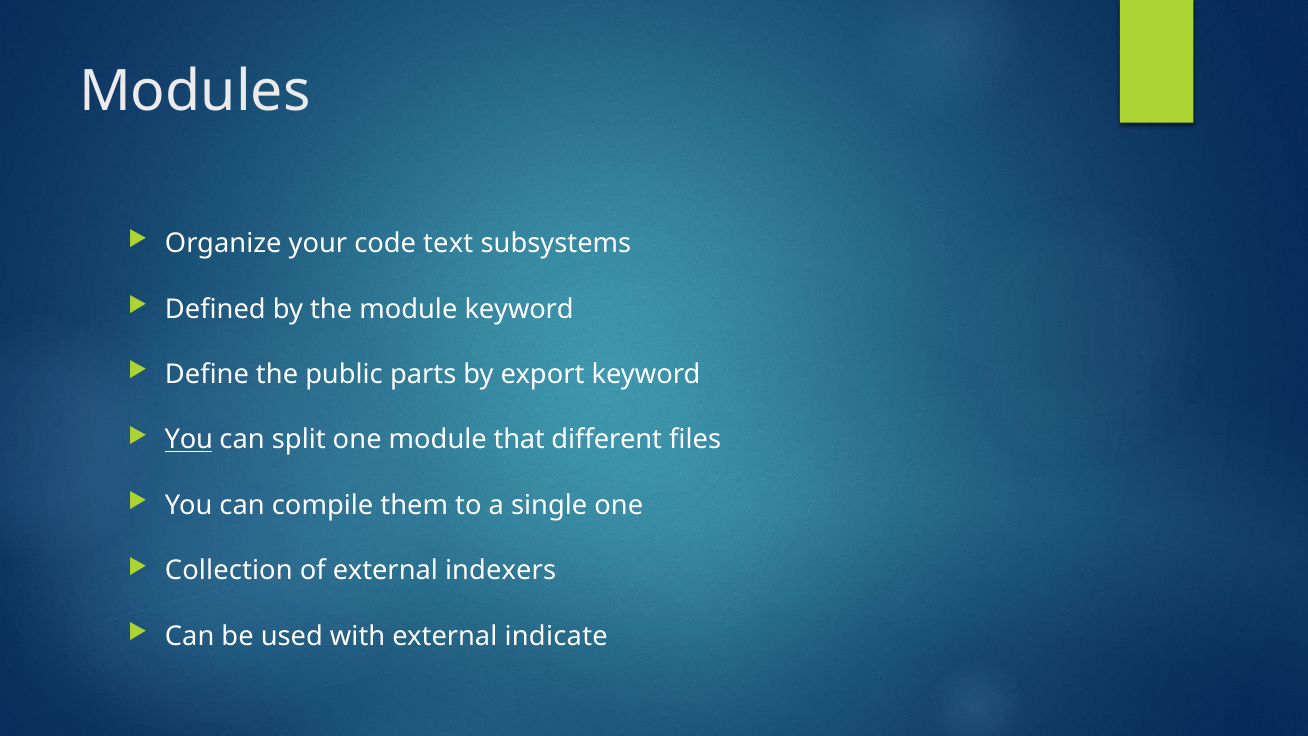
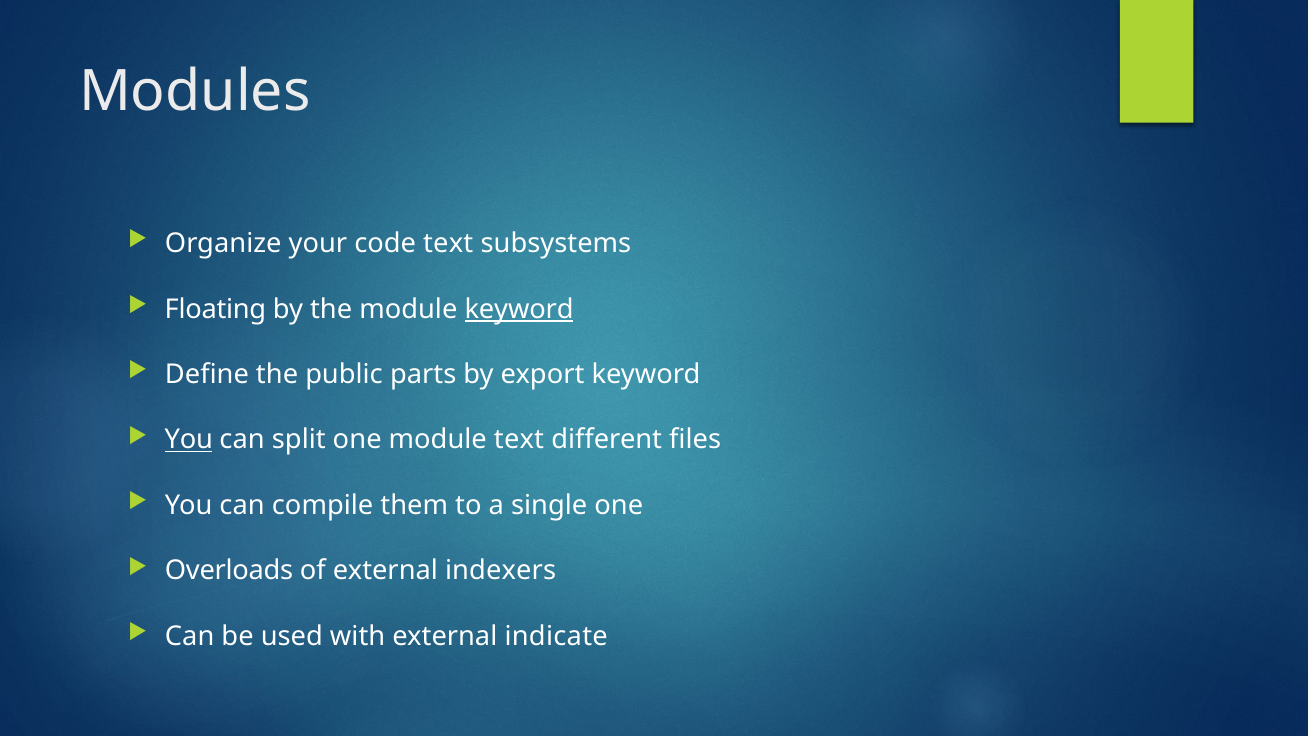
Defined: Defined -> Floating
keyword at (519, 309) underline: none -> present
module that: that -> text
Collection: Collection -> Overloads
